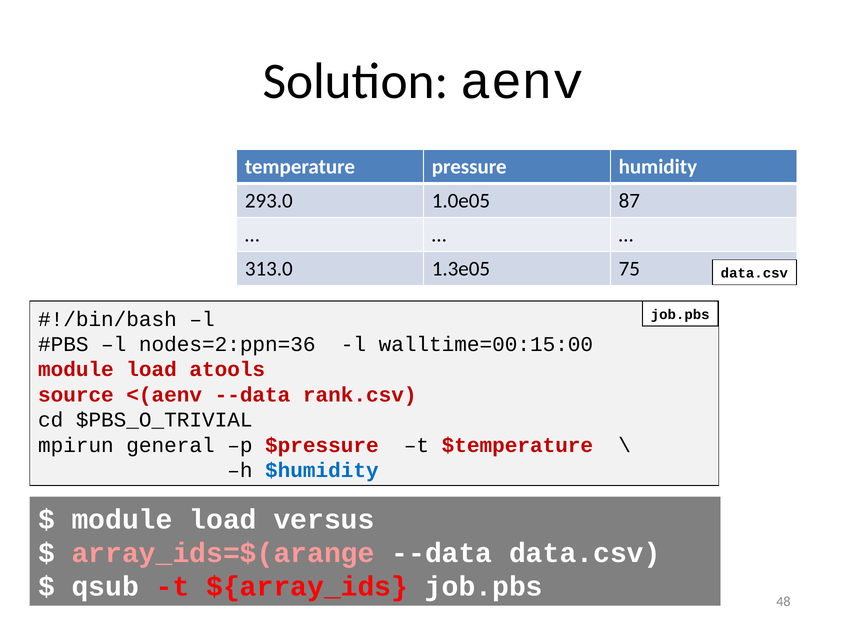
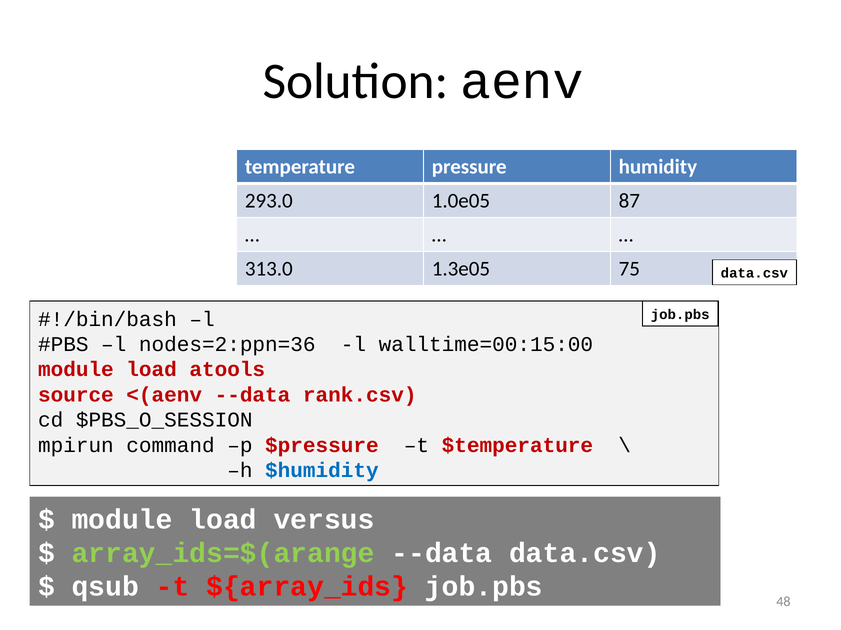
$PBS_O_TRIVIAL: $PBS_O_TRIVIAL -> $PBS_O_SESSION
general: general -> command
array_ids=$(arange colour: pink -> light green
